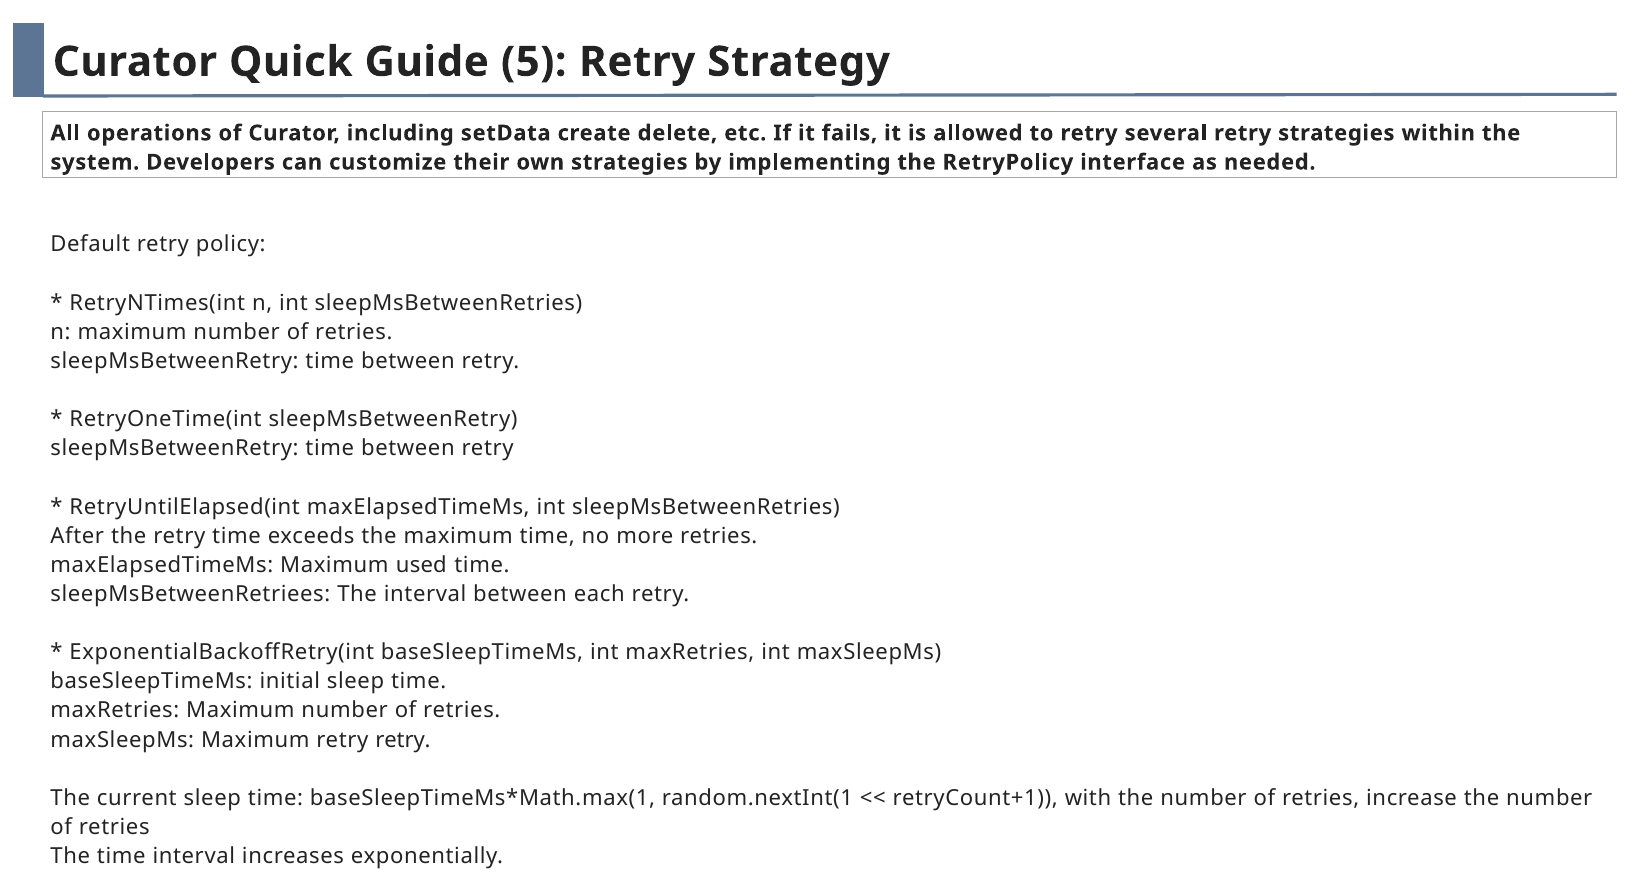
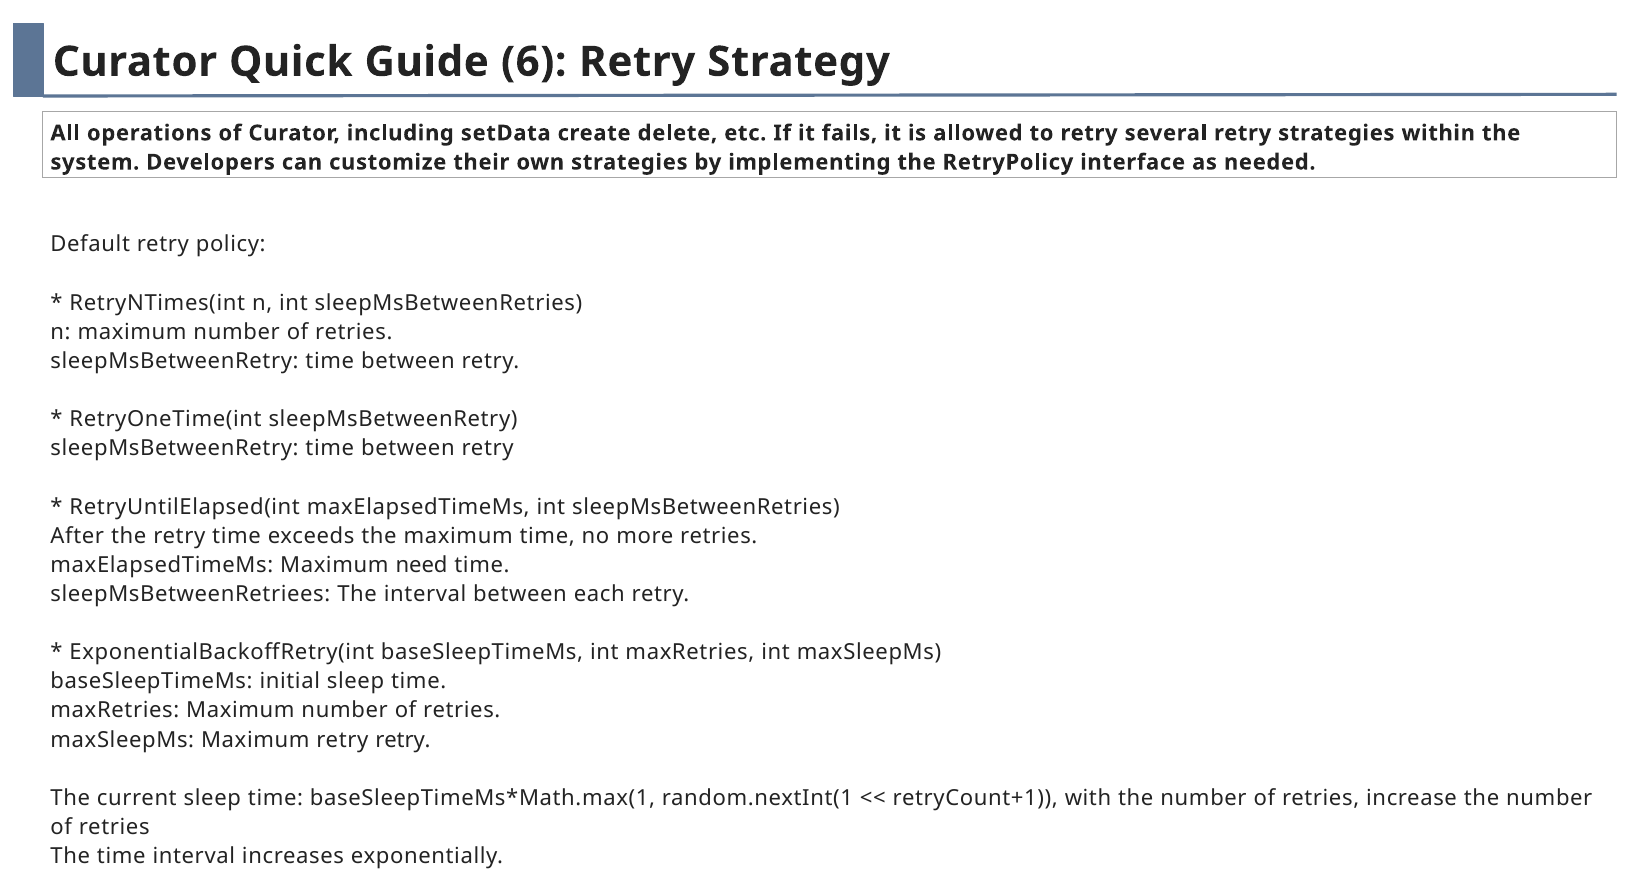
5: 5 -> 6
used: used -> need
